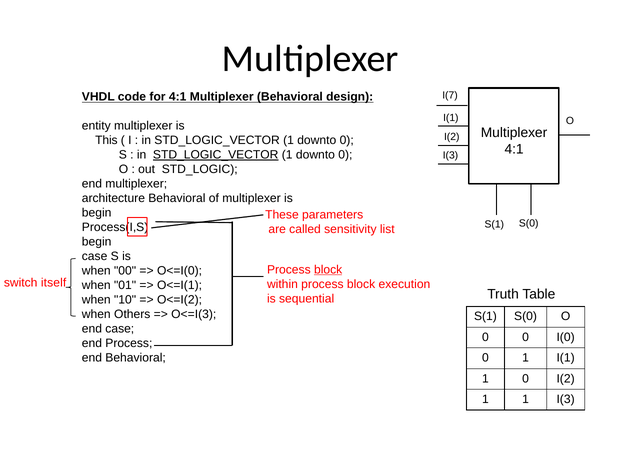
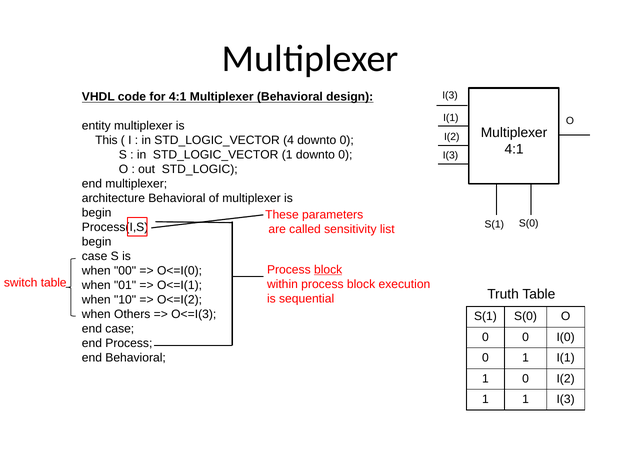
I(7 at (450, 95): I(7 -> I(3
1 at (289, 140): 1 -> 4
STD_LOGIC_VECTOR at (216, 155) underline: present -> none
switch itself: itself -> table
